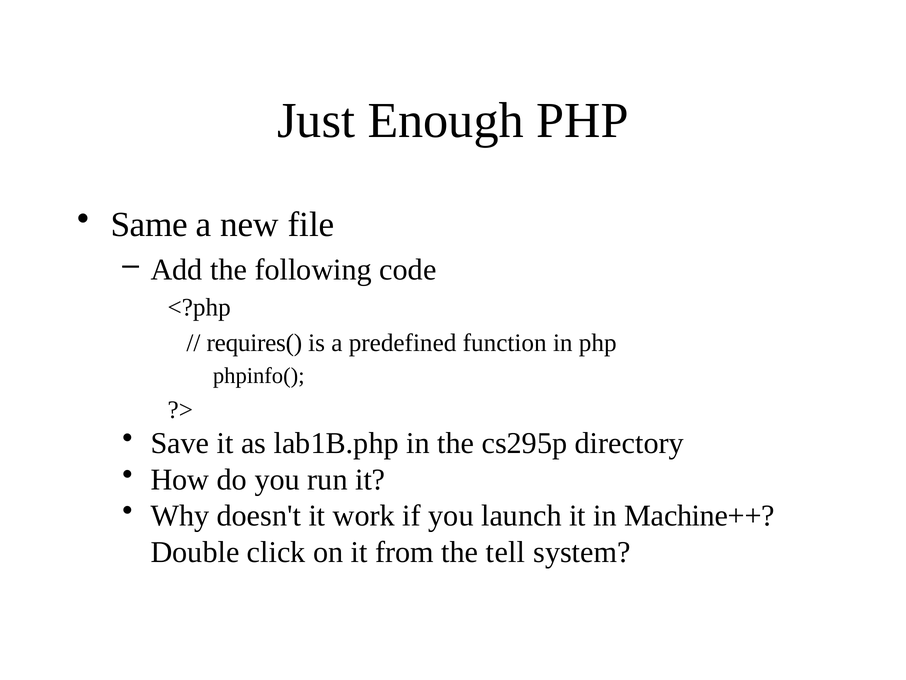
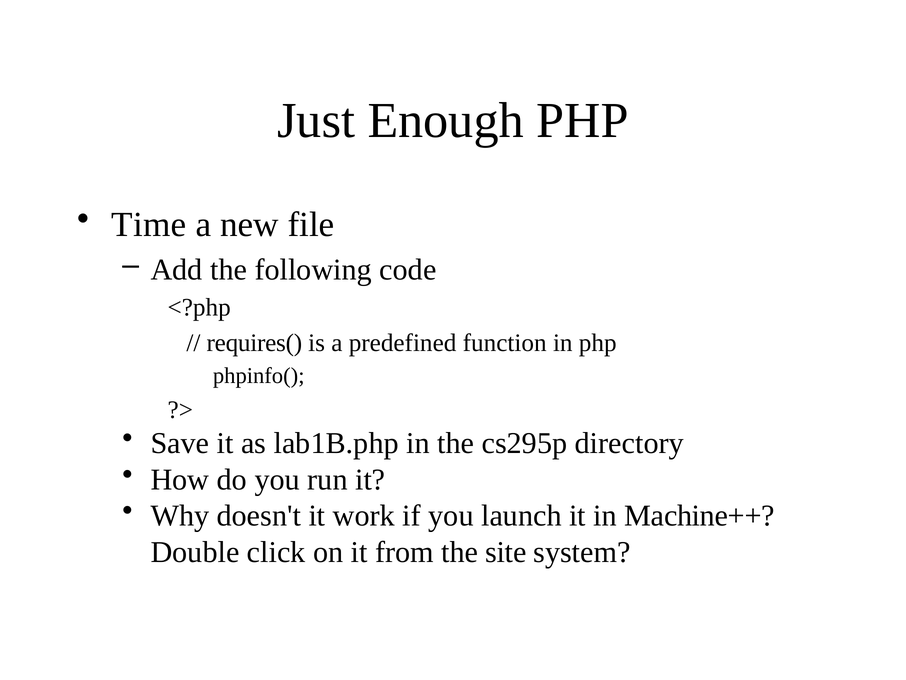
Same: Same -> Time
tell: tell -> site
